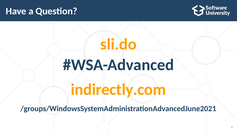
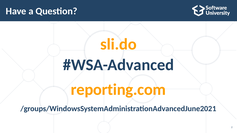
indirectly.com: indirectly.com -> reporting.com
